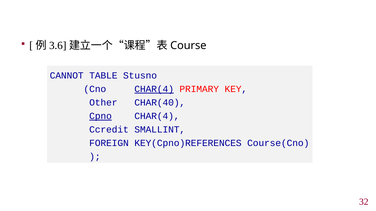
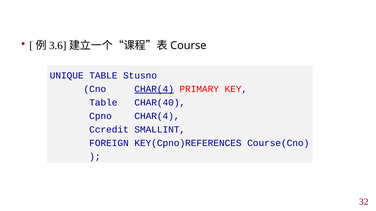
CANNOT: CANNOT -> UNIQUE
Other at (103, 103): Other -> Table
Cpno underline: present -> none
